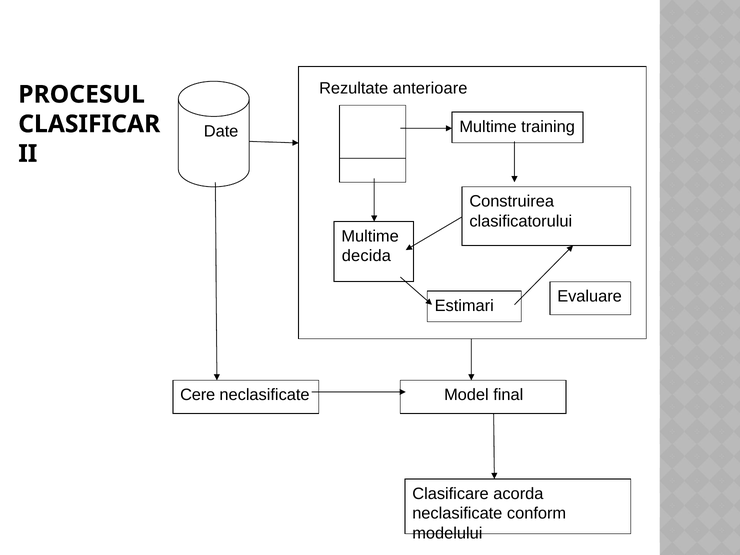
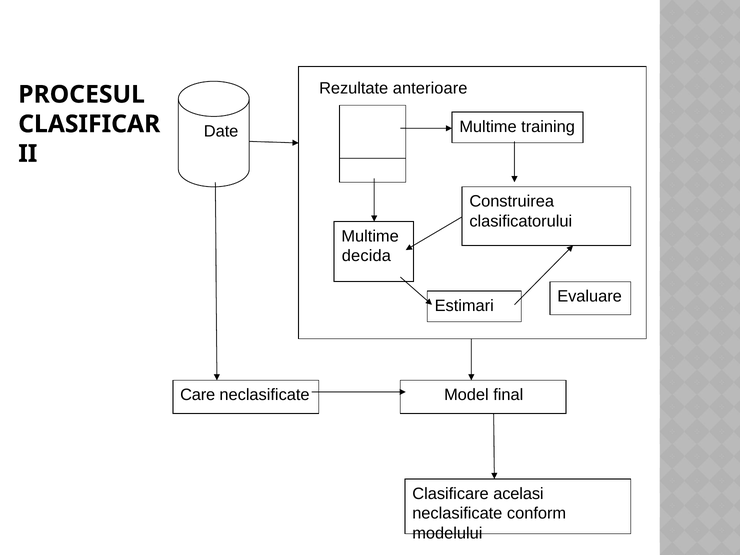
Cere: Cere -> Care
acorda: acorda -> acelasi
